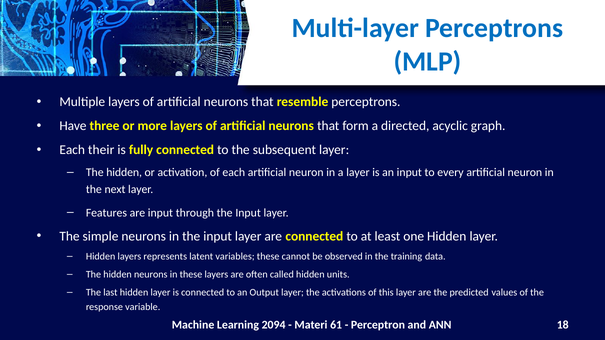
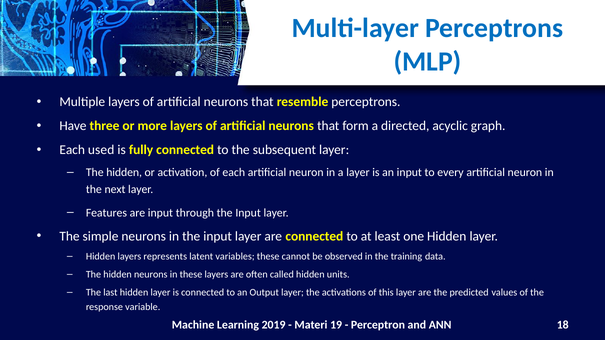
their: their -> used
2094: 2094 -> 2019
61: 61 -> 19
